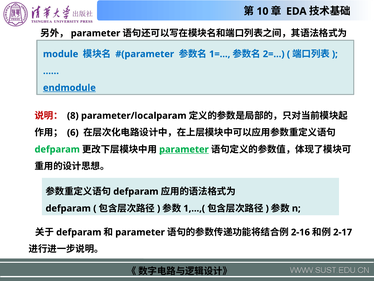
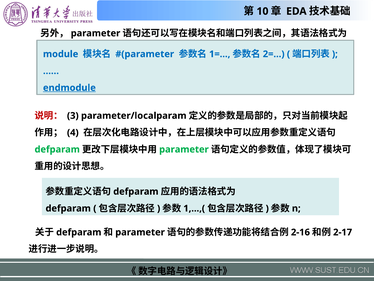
8: 8 -> 3
6: 6 -> 4
parameter at (184, 149) underline: present -> none
